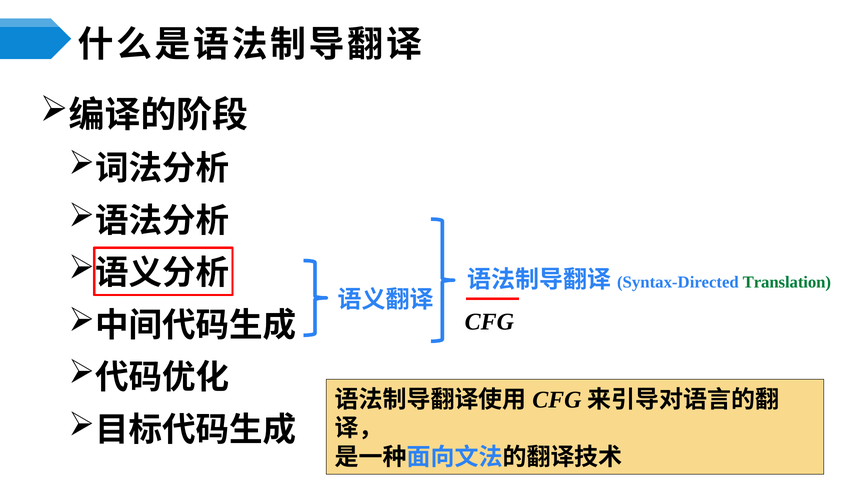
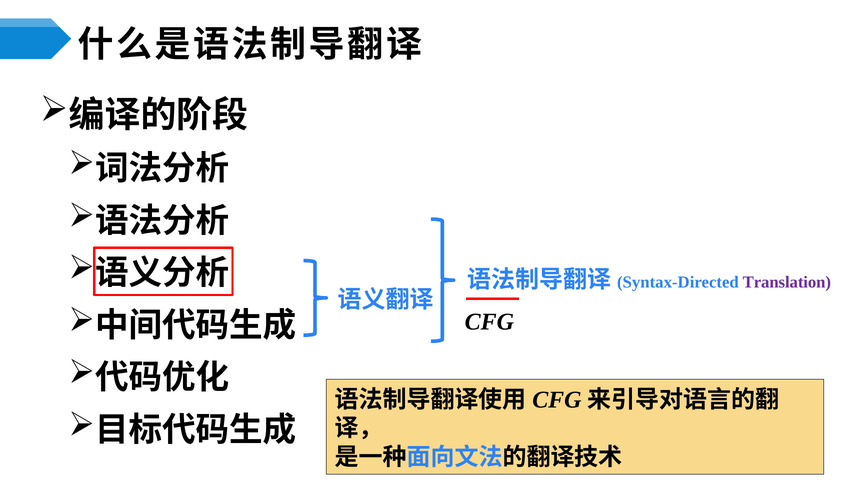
Translation colour: green -> purple
